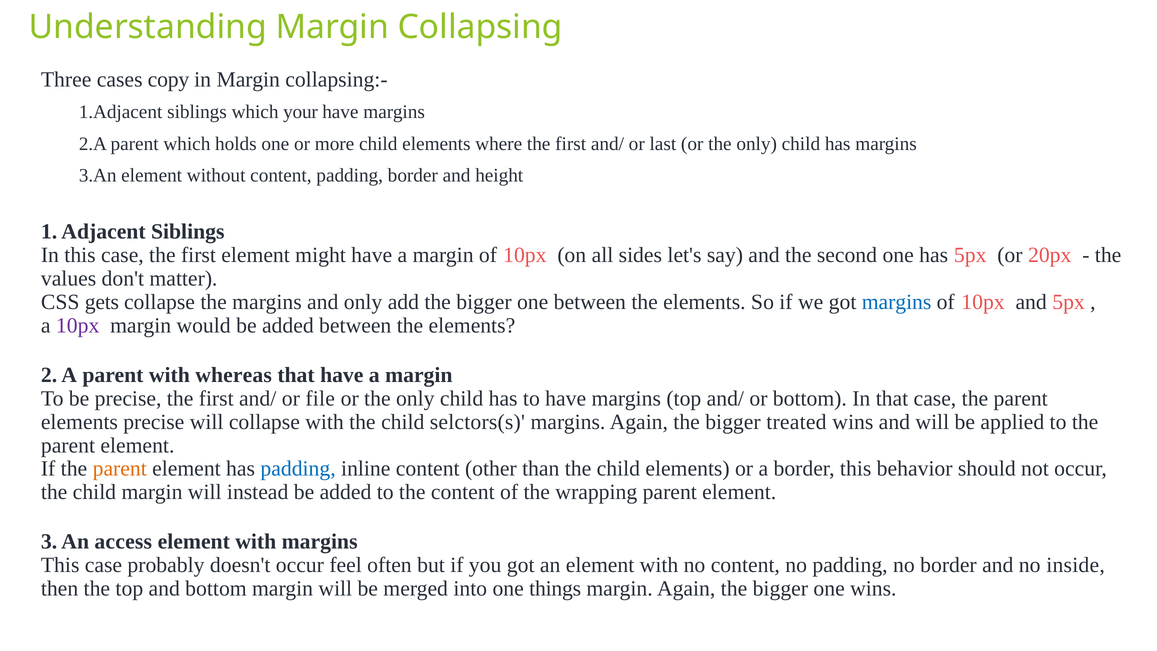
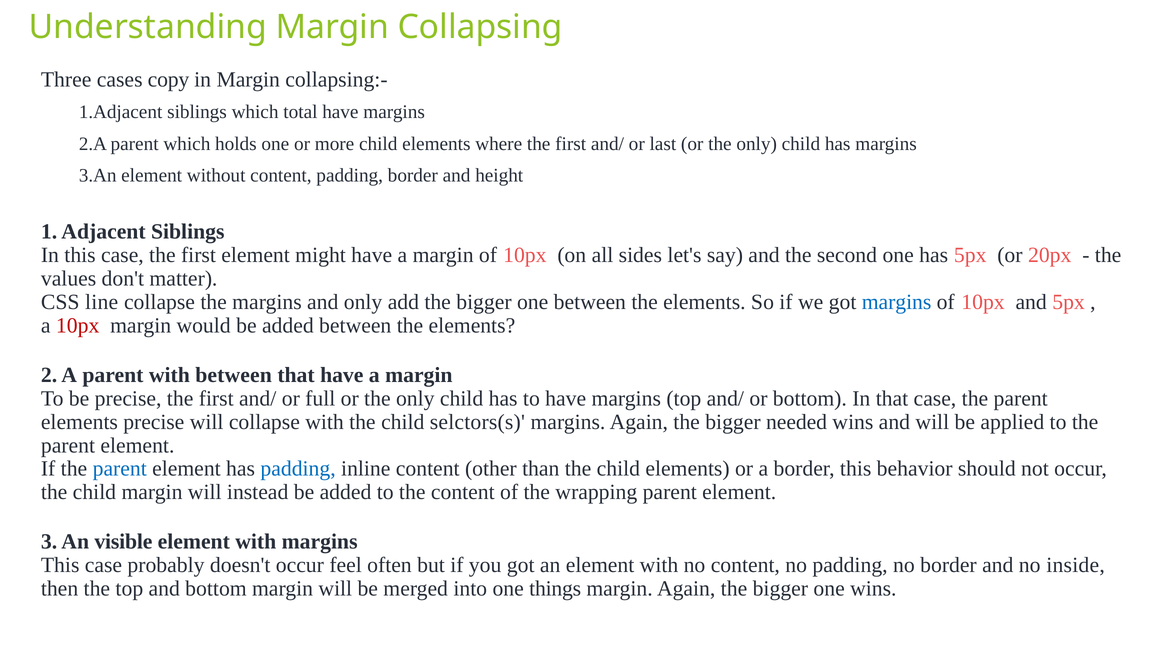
your: your -> total
gets: gets -> line
10px at (78, 325) colour: purple -> red
with whereas: whereas -> between
file: file -> full
treated: treated -> needed
parent at (120, 469) colour: orange -> blue
access: access -> visible
